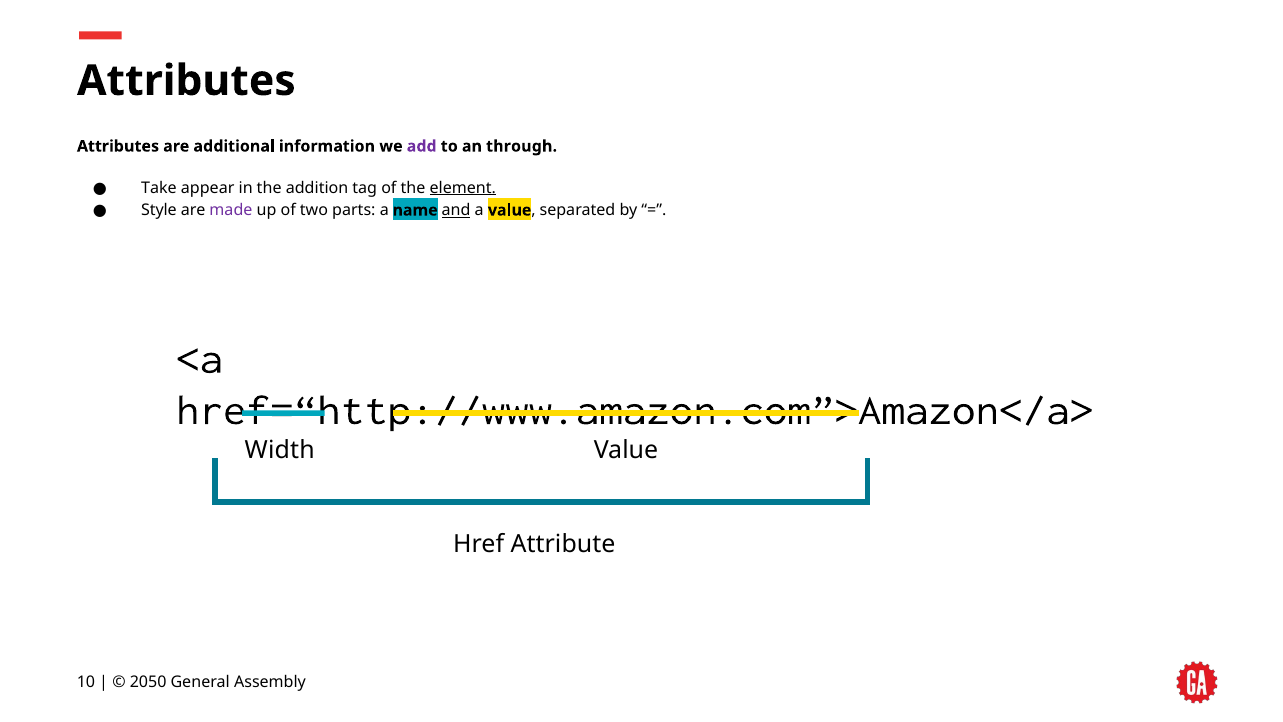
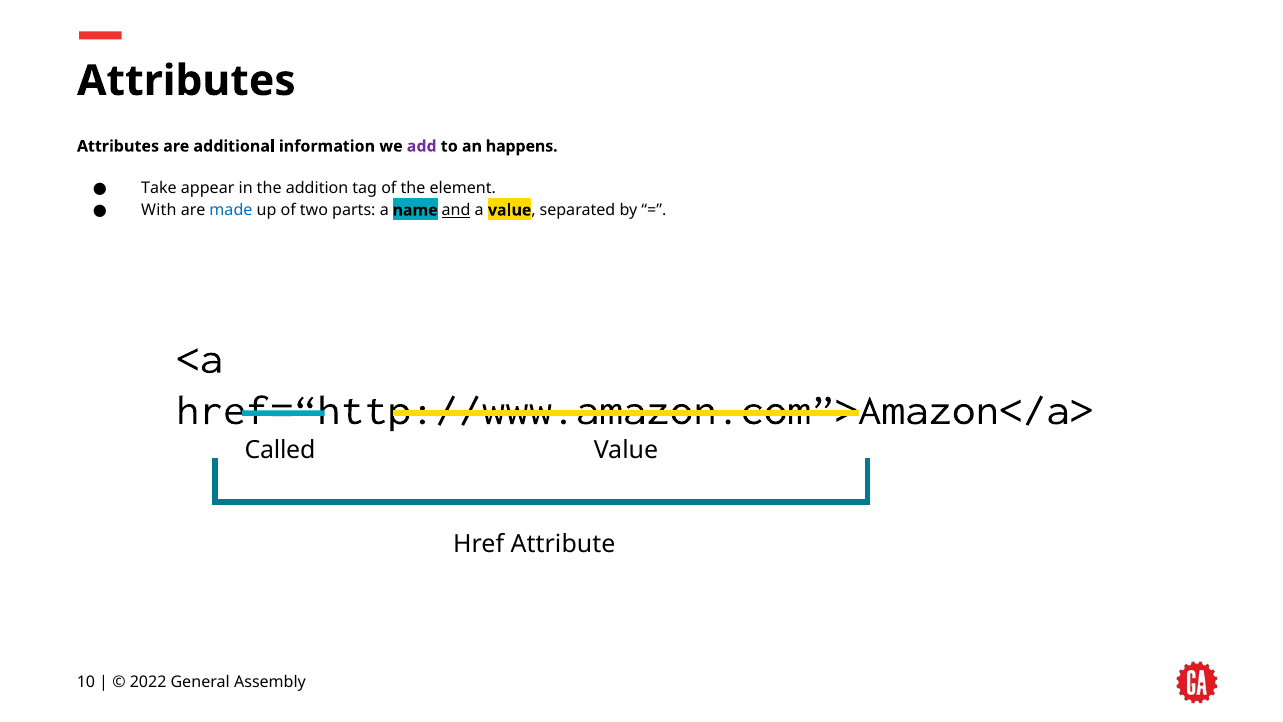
through: through -> happens
element underline: present -> none
Style: Style -> With
made colour: purple -> blue
Width: Width -> Called
2050: 2050 -> 2022
